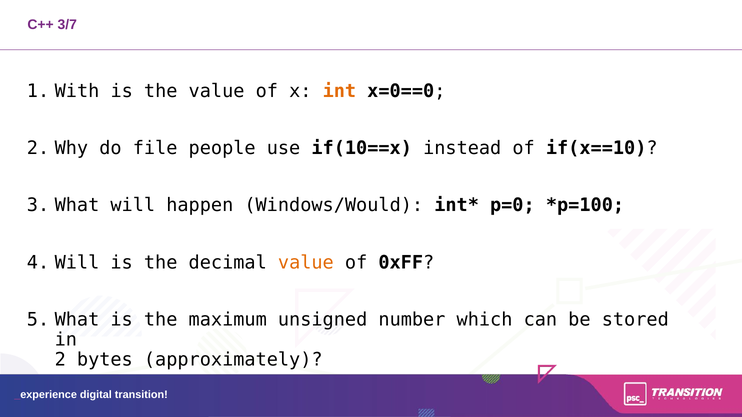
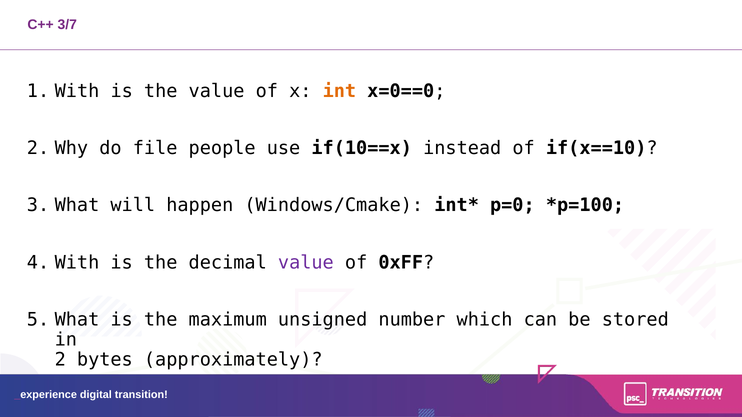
Windows/Would: Windows/Would -> Windows/Cmake
Will at (77, 263): Will -> With
value at (306, 263) colour: orange -> purple
